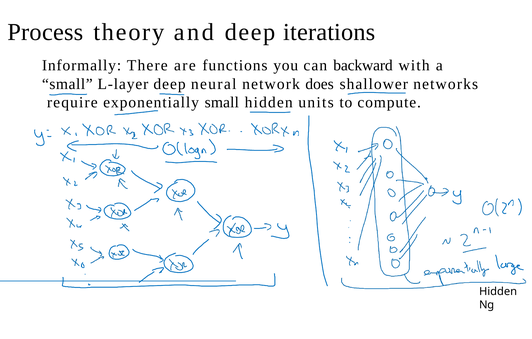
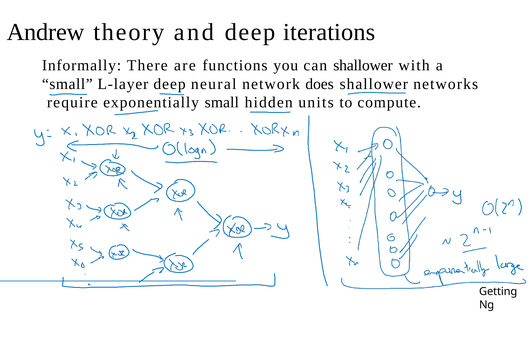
Process: Process -> Andrew
can backward: backward -> shallower
Hidden at (498, 292): Hidden -> Getting
